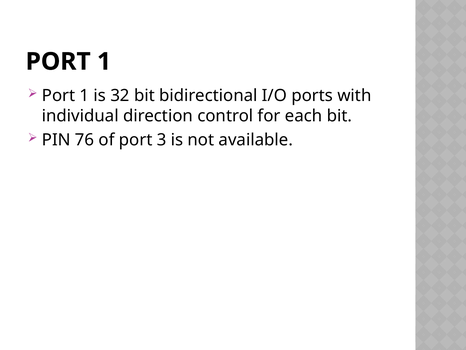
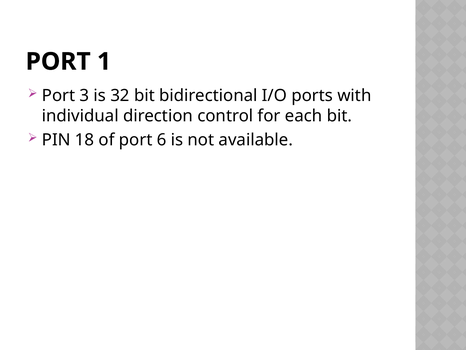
1 at (84, 96): 1 -> 3
76: 76 -> 18
3: 3 -> 6
